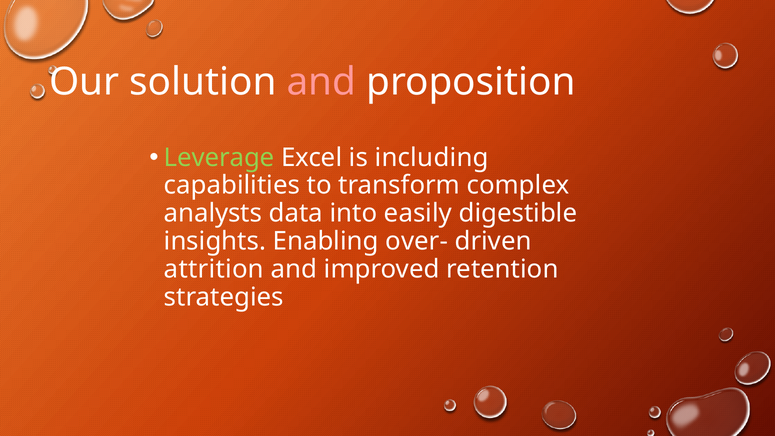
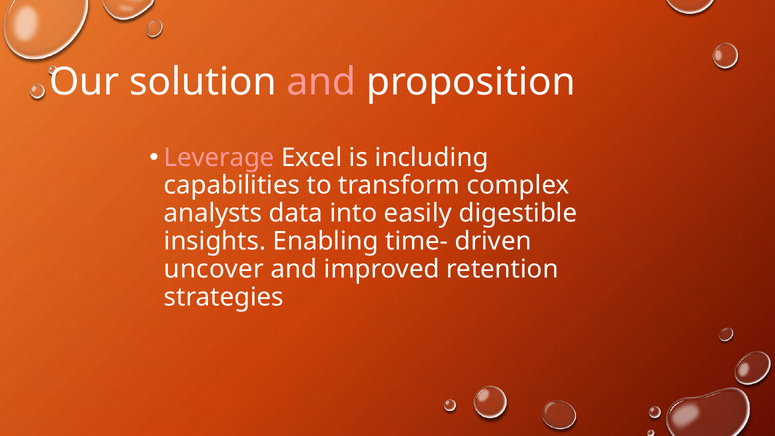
Leverage colour: light green -> pink
over-: over- -> time-
attrition: attrition -> uncover
